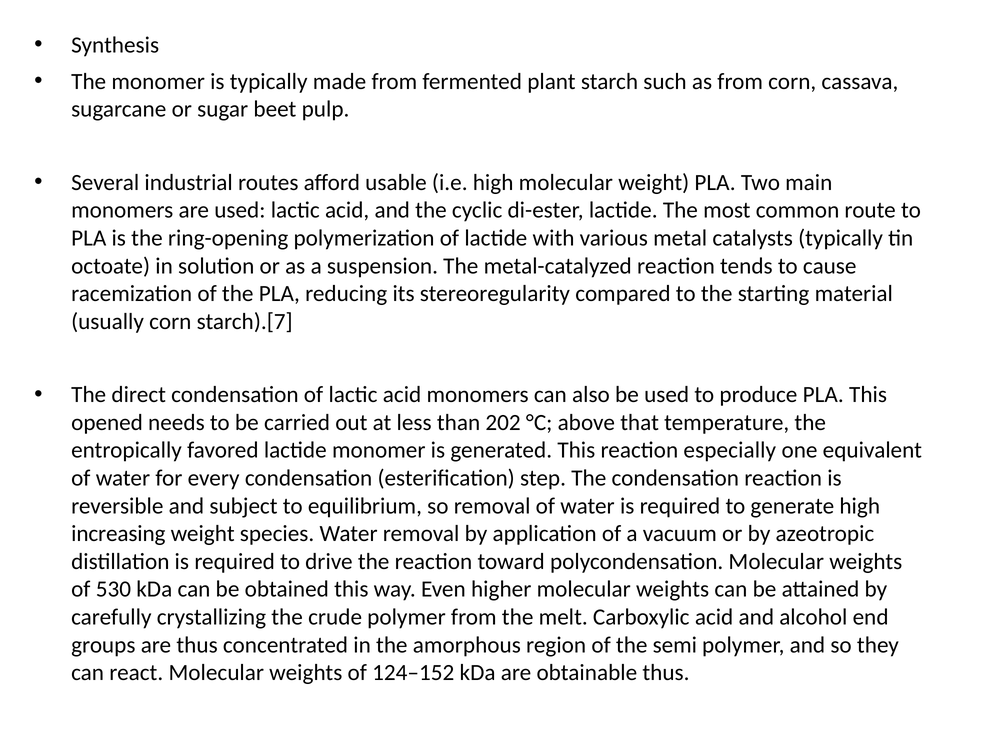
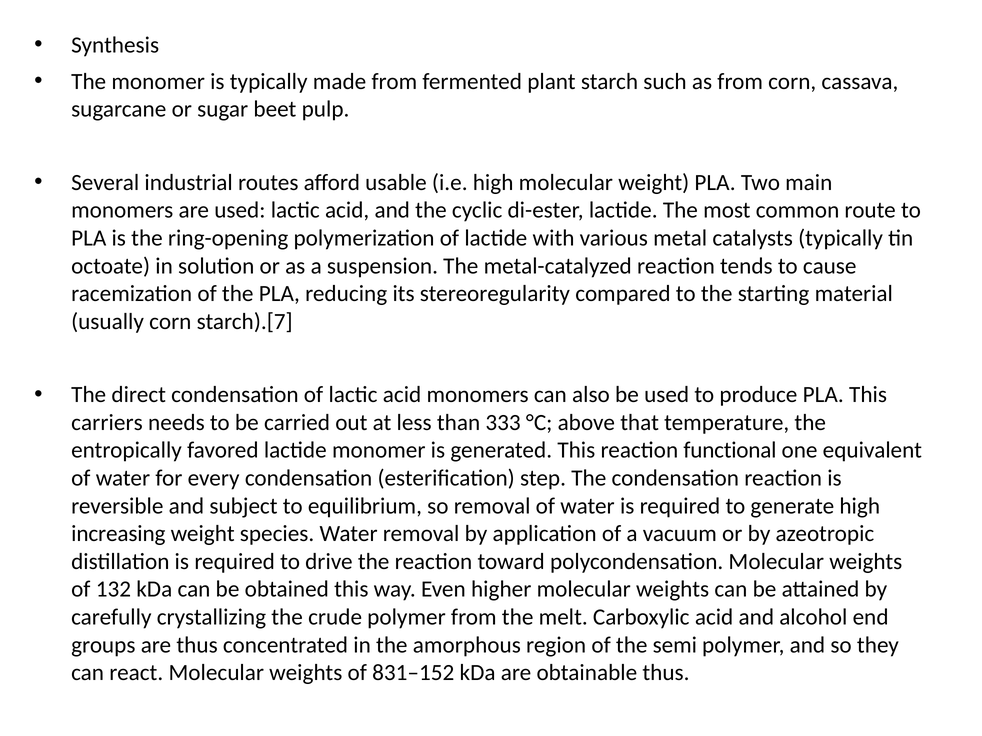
opened: opened -> carriers
202: 202 -> 333
especially: especially -> functional
530: 530 -> 132
124–152: 124–152 -> 831–152
